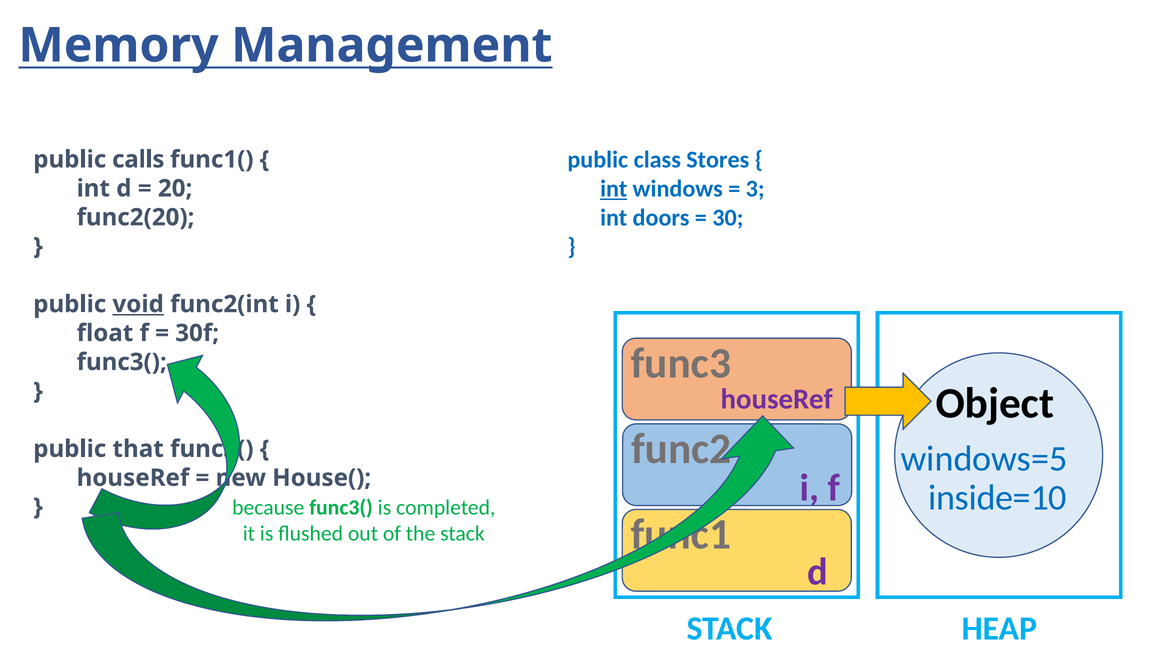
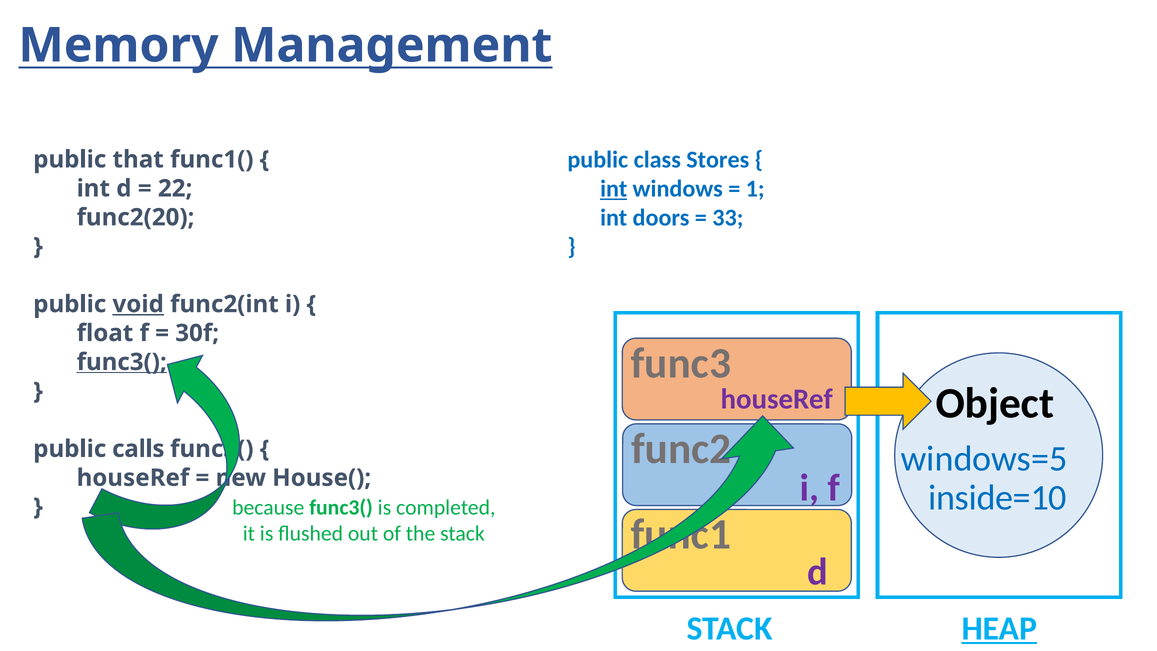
calls: calls -> that
3: 3 -> 1
20: 20 -> 22
30: 30 -> 33
func3( at (122, 362) underline: none -> present
that: that -> calls
HEAP underline: none -> present
